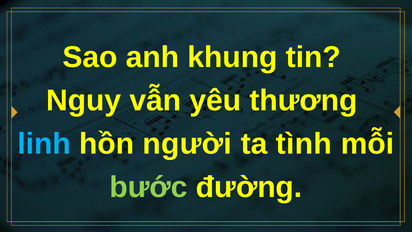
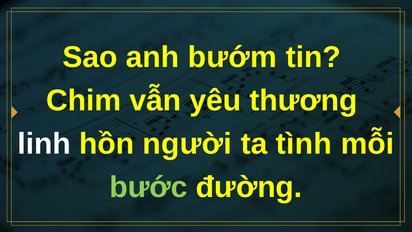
khung: khung -> bướm
Nguy: Nguy -> Chim
linh colour: light blue -> white
